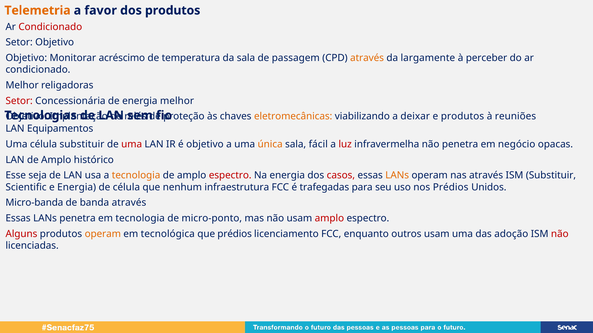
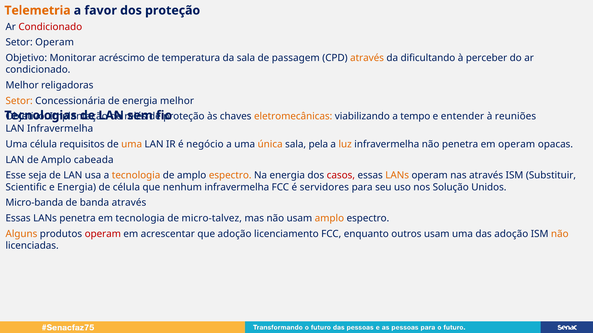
dos produtos: produtos -> proteção
Setor Objetivo: Objetivo -> Operam
largamente: largamente -> dificultando
Setor at (19, 101) colour: red -> orange
deixar: deixar -> tempo
e produtos: produtos -> entender
LAN Equipamentos: Equipamentos -> Infravermelha
célula substituir: substituir -> requisitos
uma at (132, 145) colour: red -> orange
é objetivo: objetivo -> negócio
fácil: fácil -> pela
luz colour: red -> orange
em negócio: negócio -> operam
histórico: histórico -> cabeada
espectro at (230, 176) colour: red -> orange
nenhum infraestrutura: infraestrutura -> infravermelha
trafegadas: trafegadas -> servidores
nos Prédios: Prédios -> Solução
micro-ponto: micro-ponto -> micro-talvez
amplo at (329, 219) colour: red -> orange
Alguns colour: red -> orange
operam at (103, 234) colour: orange -> red
tecnológica: tecnológica -> acrescentar
que prédios: prédios -> adoção
não at (560, 234) colour: red -> orange
